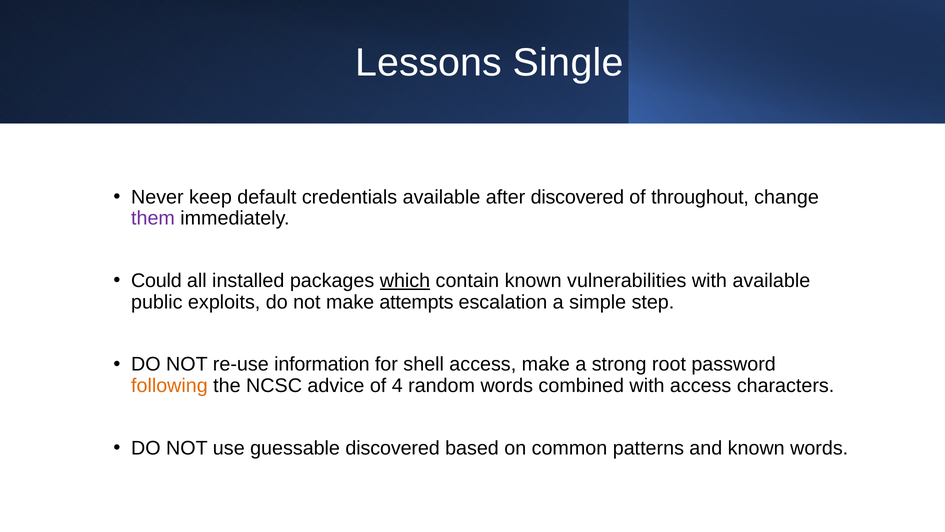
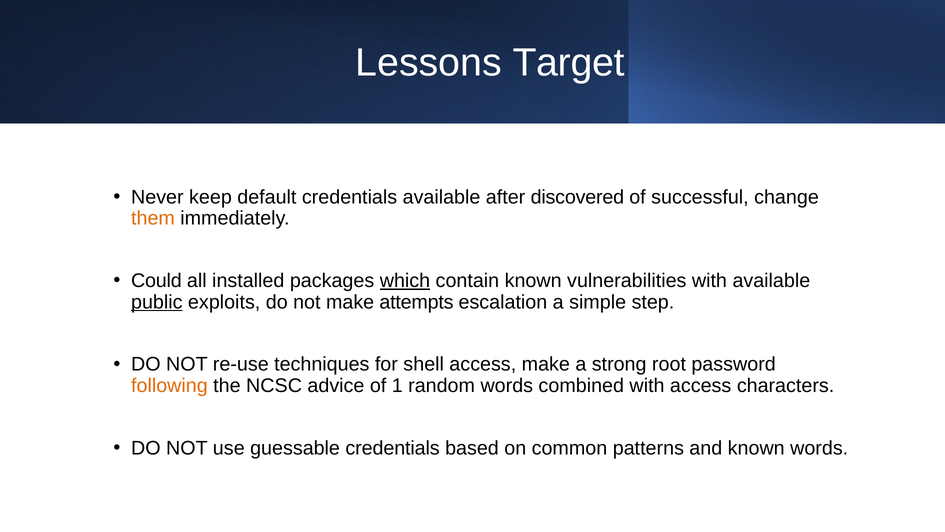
Single: Single -> Target
throughout: throughout -> successful
them colour: purple -> orange
public underline: none -> present
information: information -> techniques
4: 4 -> 1
guessable discovered: discovered -> credentials
